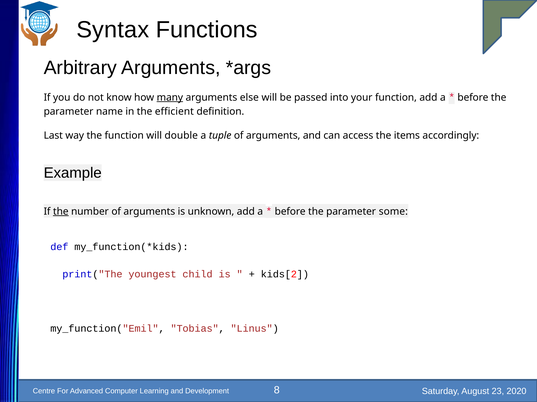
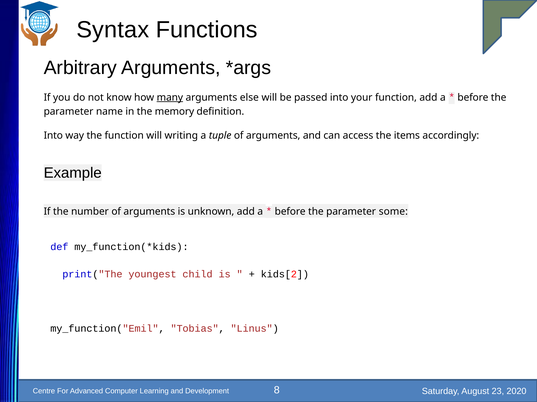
efficient: efficient -> memory
Last at (53, 136): Last -> Into
double: double -> writing
the at (61, 212) underline: present -> none
